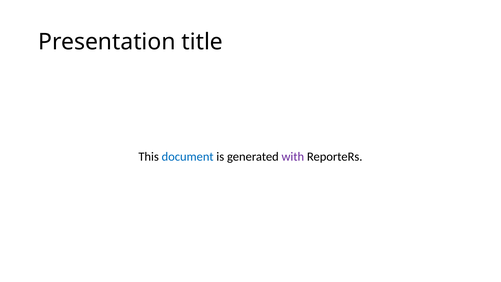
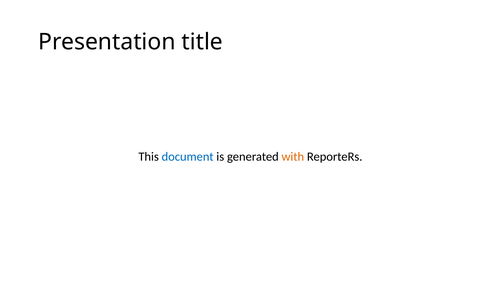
with colour: purple -> orange
